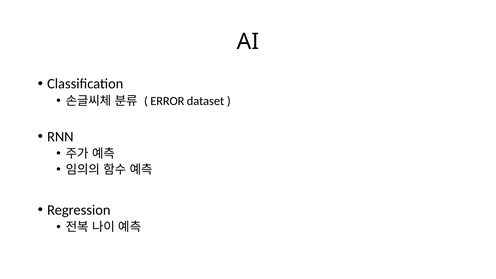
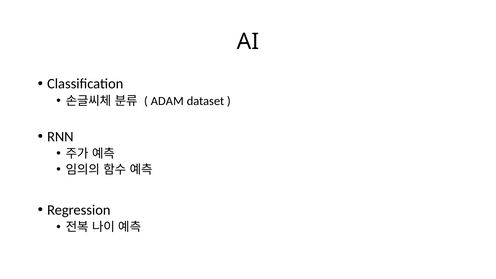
ERROR: ERROR -> ADAM
